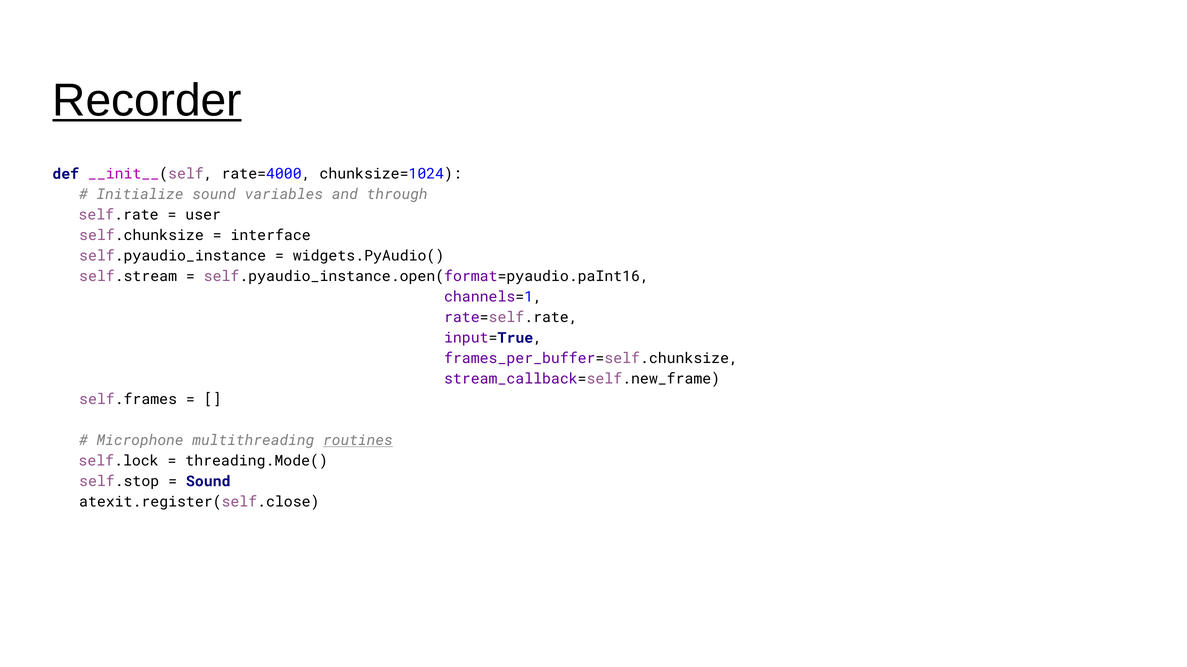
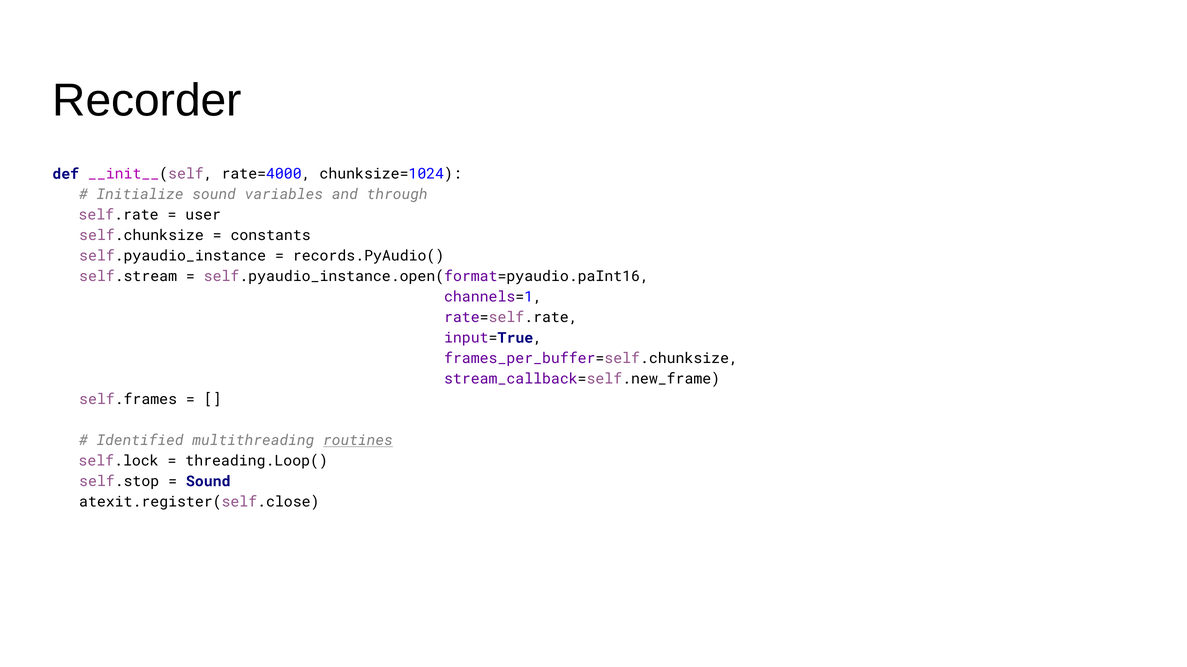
Recorder underline: present -> none
interface: interface -> constants
widgets.PyAudio(: widgets.PyAudio( -> records.PyAudio(
Microphone: Microphone -> Identified
threading.Mode(: threading.Mode( -> threading.Loop(
